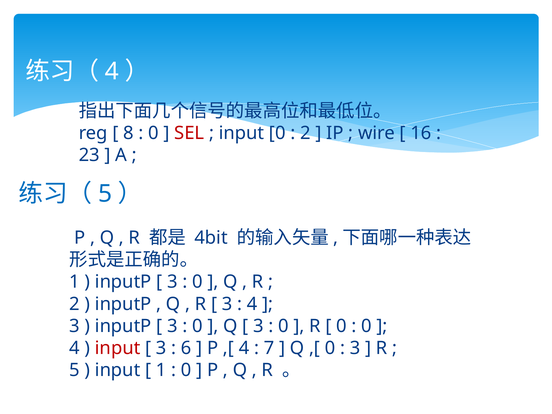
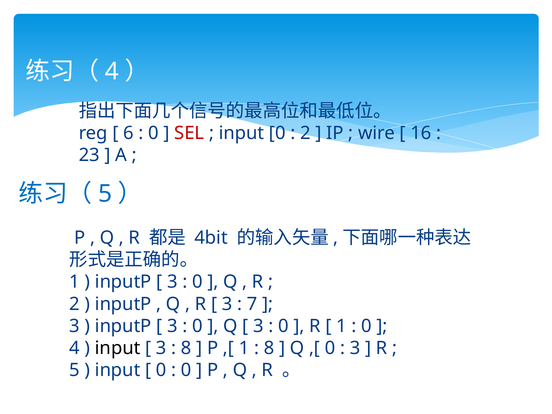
8: 8 -> 6
4 at (252, 304): 4 -> 7
0 at (342, 326): 0 -> 1
input at (118, 348) colour: red -> black
6 at (186, 348): 6 -> 8
4 at (244, 348): 4 -> 1
7 at (269, 348): 7 -> 8
1 at (161, 370): 1 -> 0
